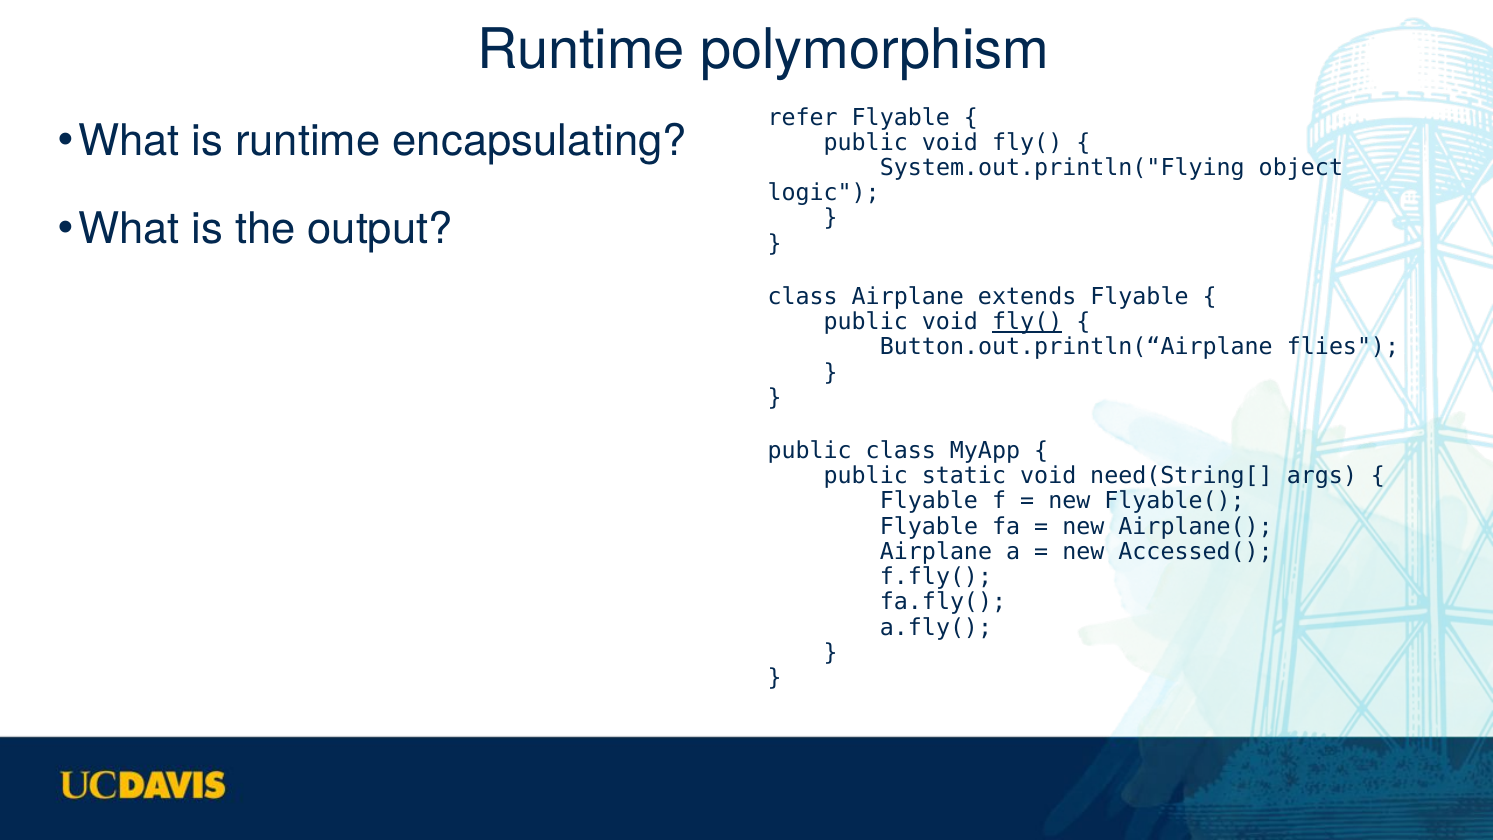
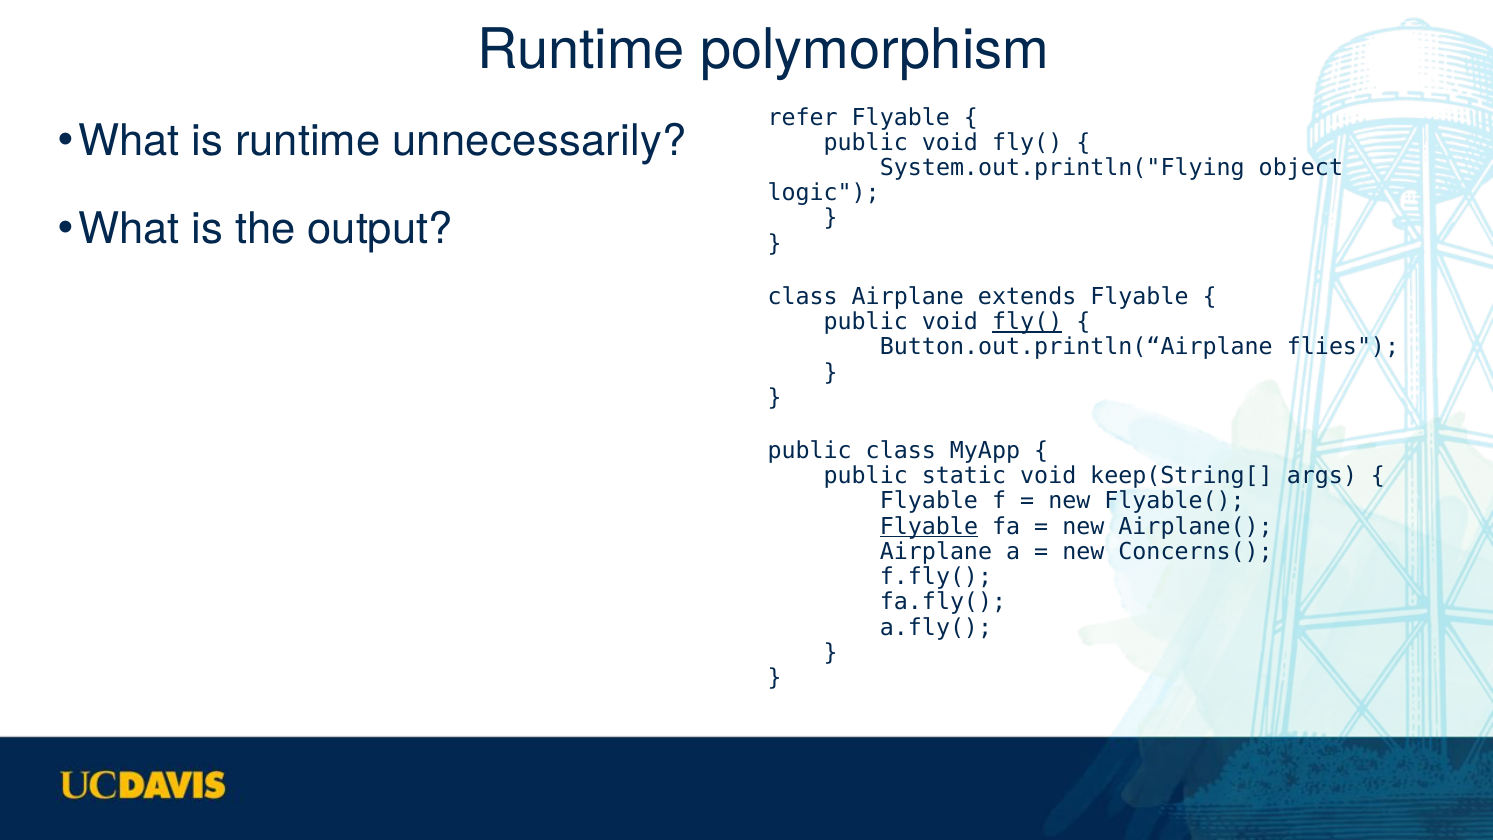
encapsulating: encapsulating -> unnecessarily
need(String[: need(String[ -> keep(String[
Flyable at (929, 526) underline: none -> present
Accessed(: Accessed( -> Concerns(
